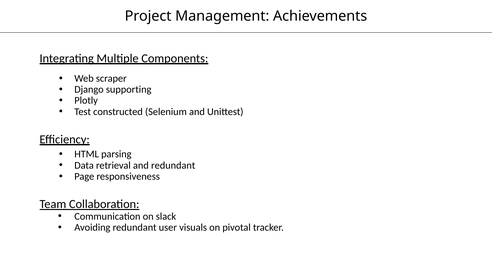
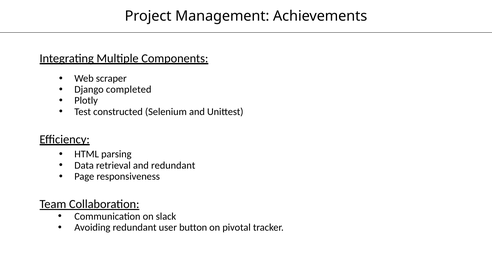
supporting: supporting -> completed
visuals: visuals -> button
